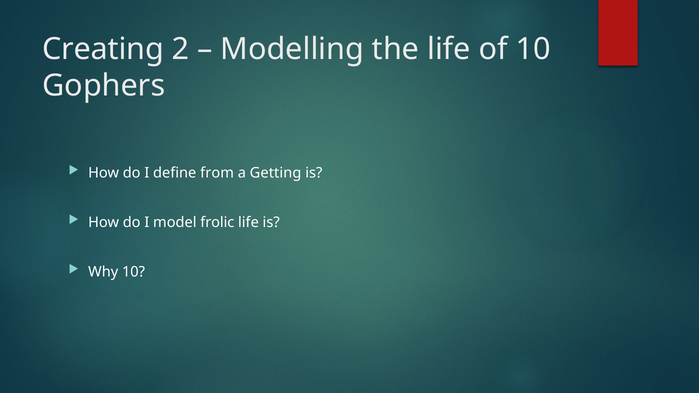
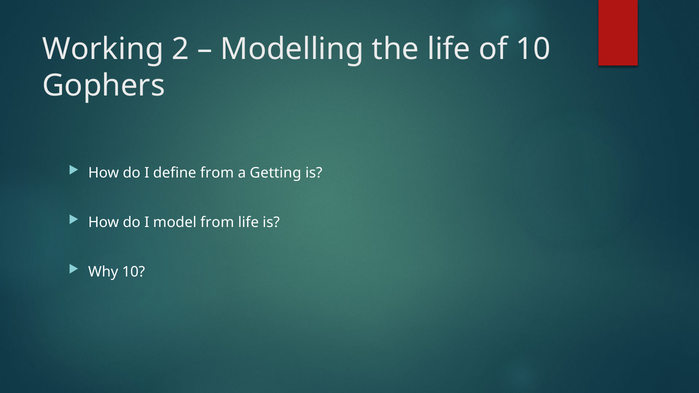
Creating: Creating -> Working
model frolic: frolic -> from
